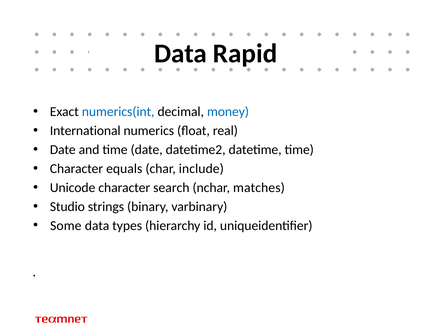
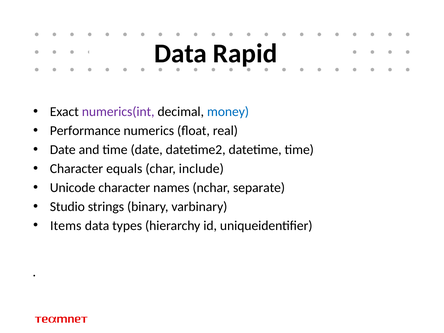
numerics(int colour: blue -> purple
International: International -> Performance
search: search -> names
matches: matches -> separate
Some: Some -> Items
